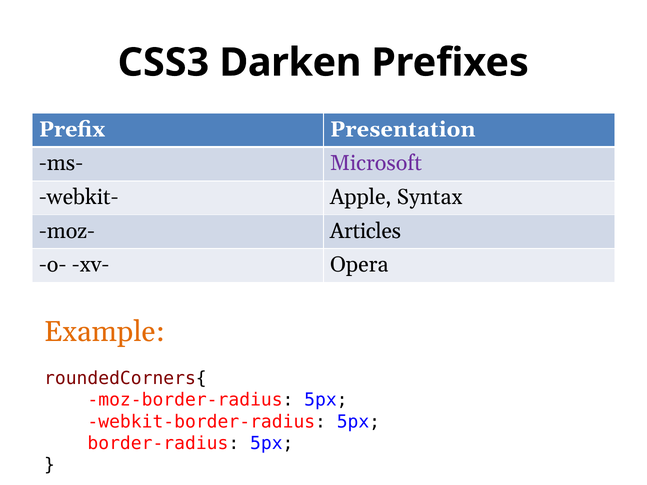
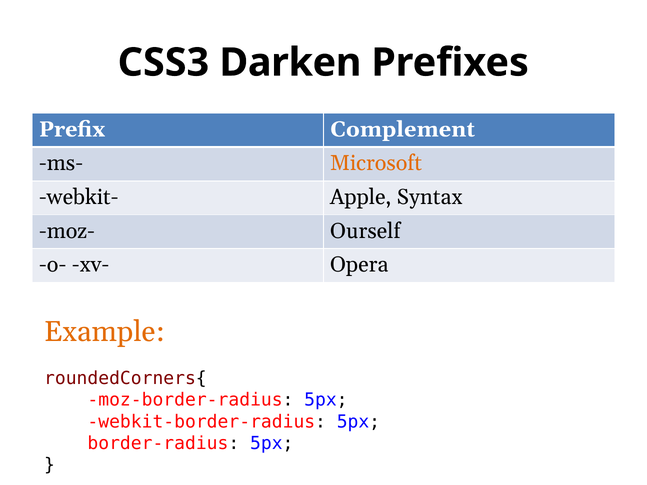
Presentation: Presentation -> Complement
Microsoft colour: purple -> orange
Articles: Articles -> Ourself
